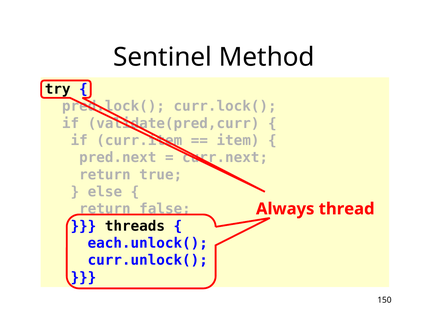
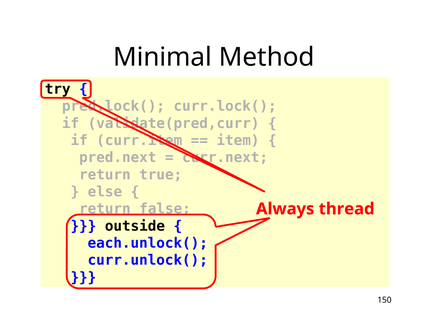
Sentinel: Sentinel -> Minimal
threads: threads -> outside
